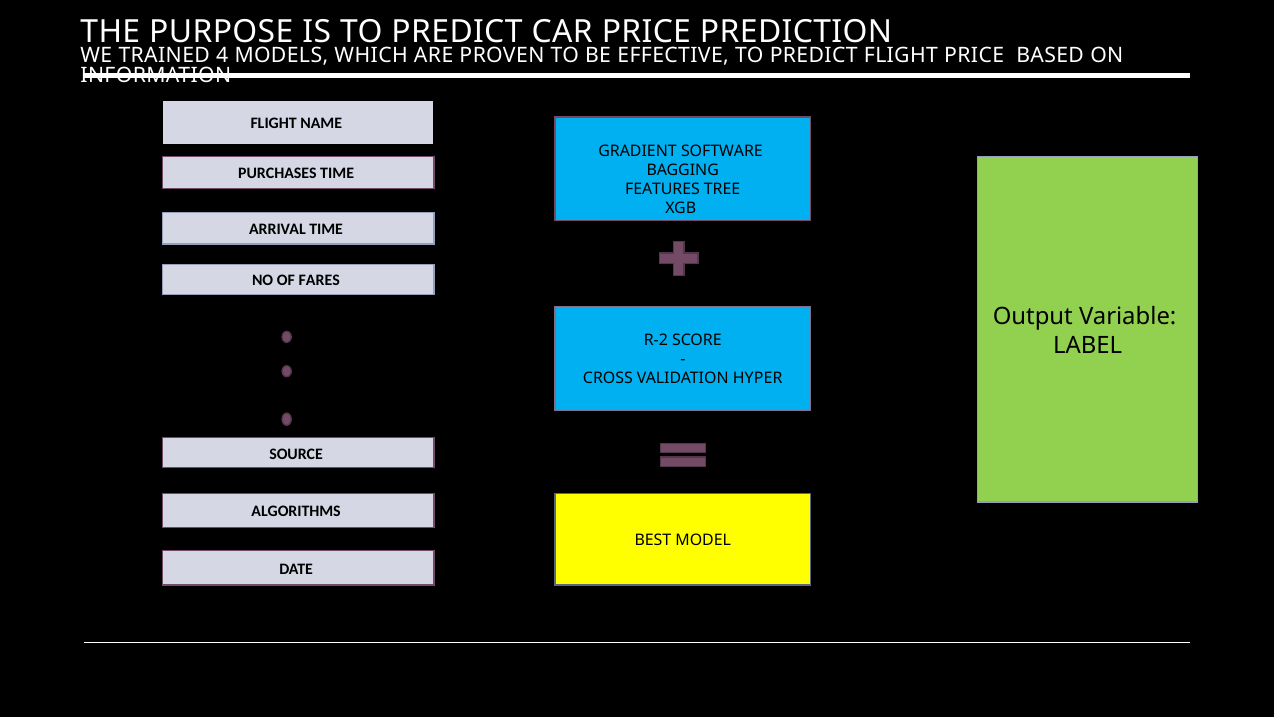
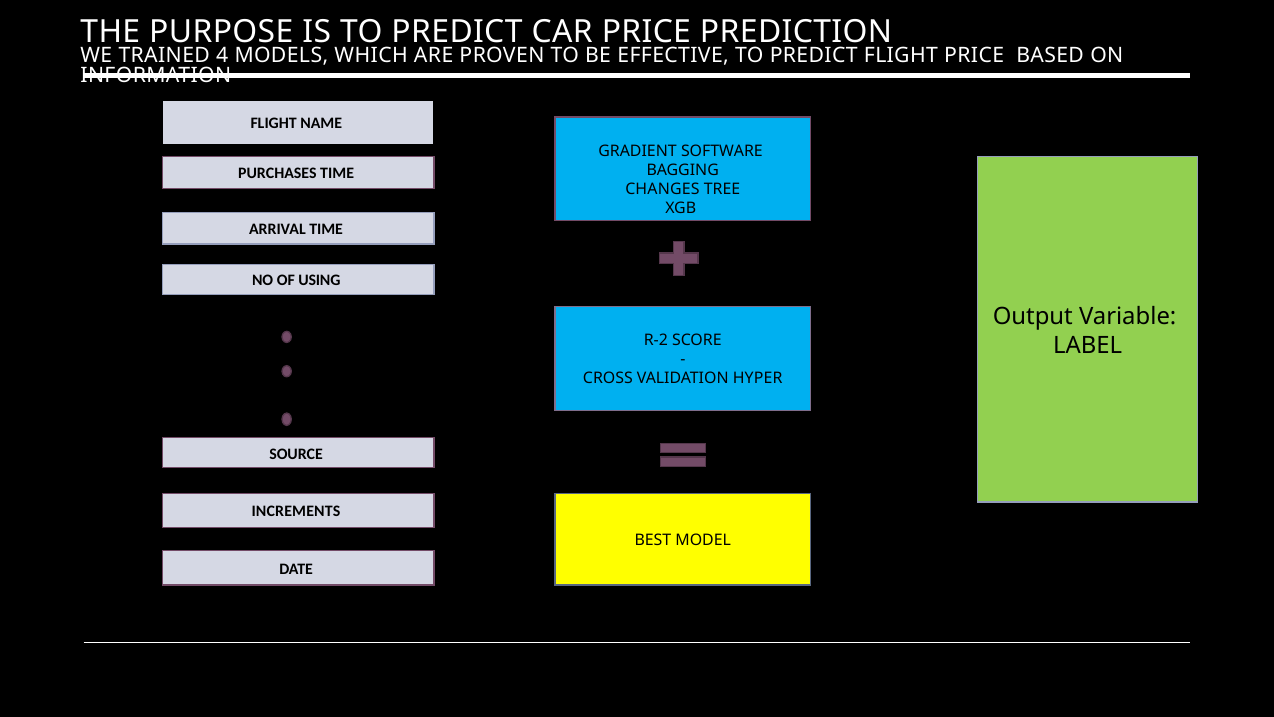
FEATURES: FEATURES -> CHANGES
FARES: FARES -> USING
ALGORITHMS: ALGORITHMS -> INCREMENTS
